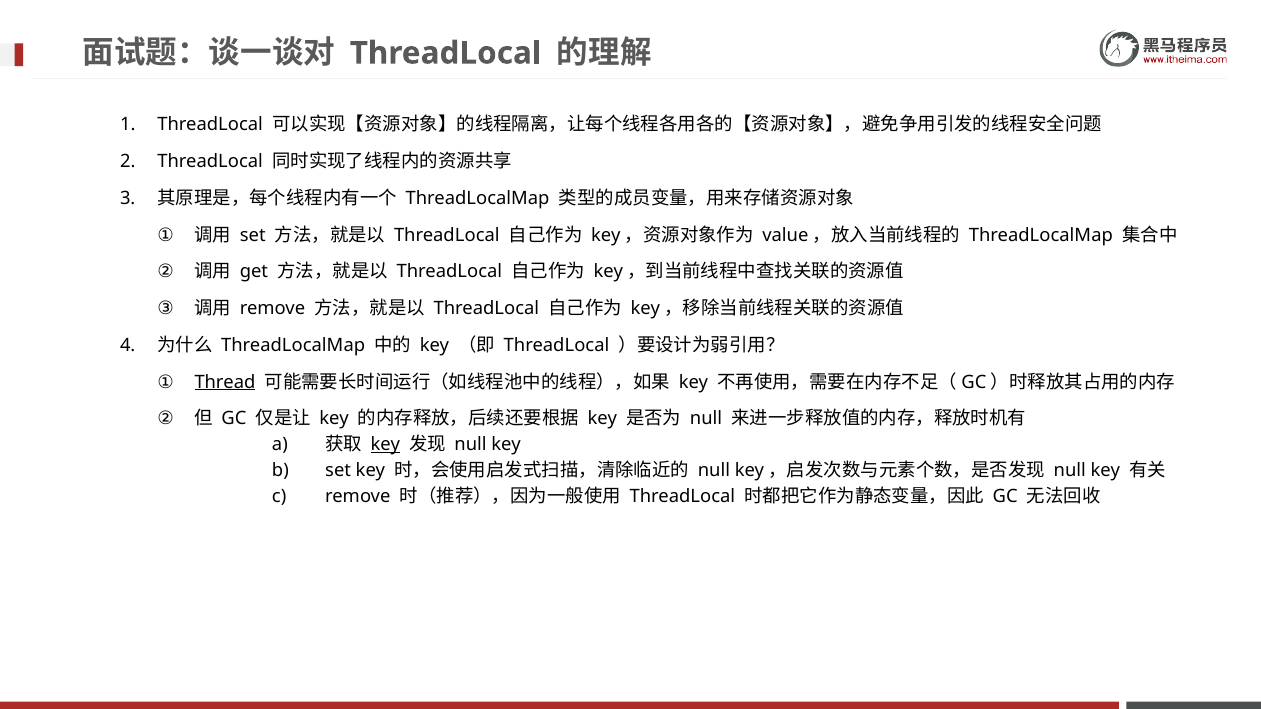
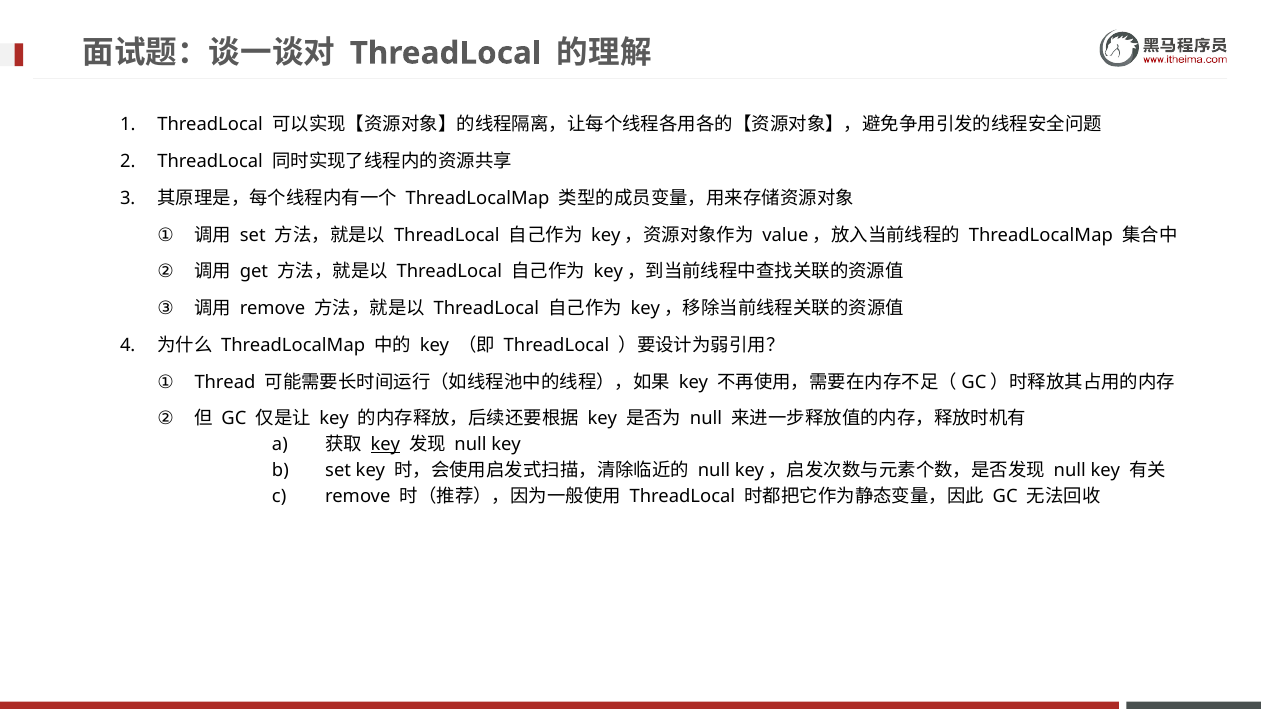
Thread underline: present -> none
